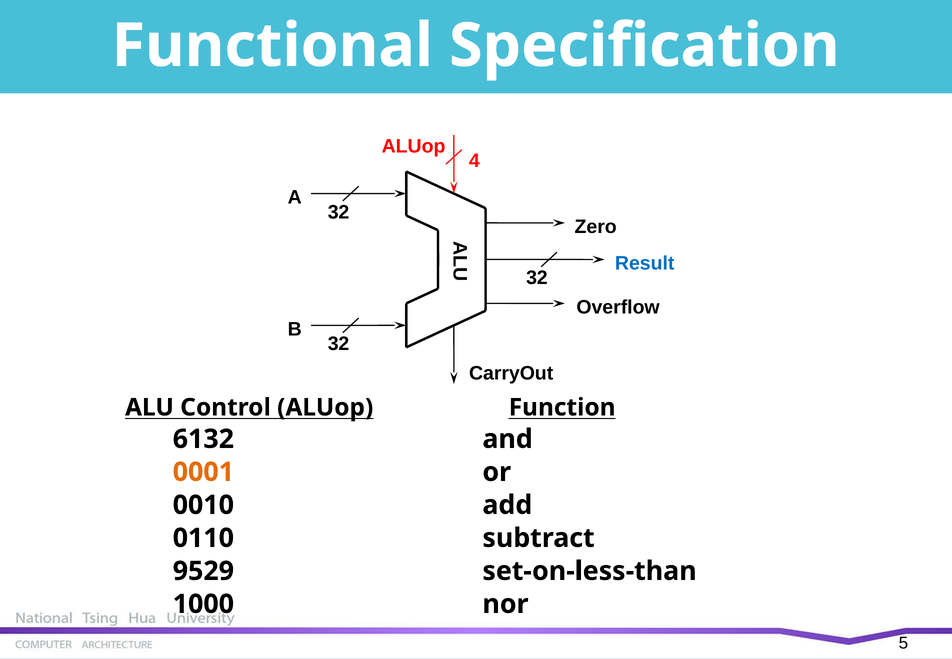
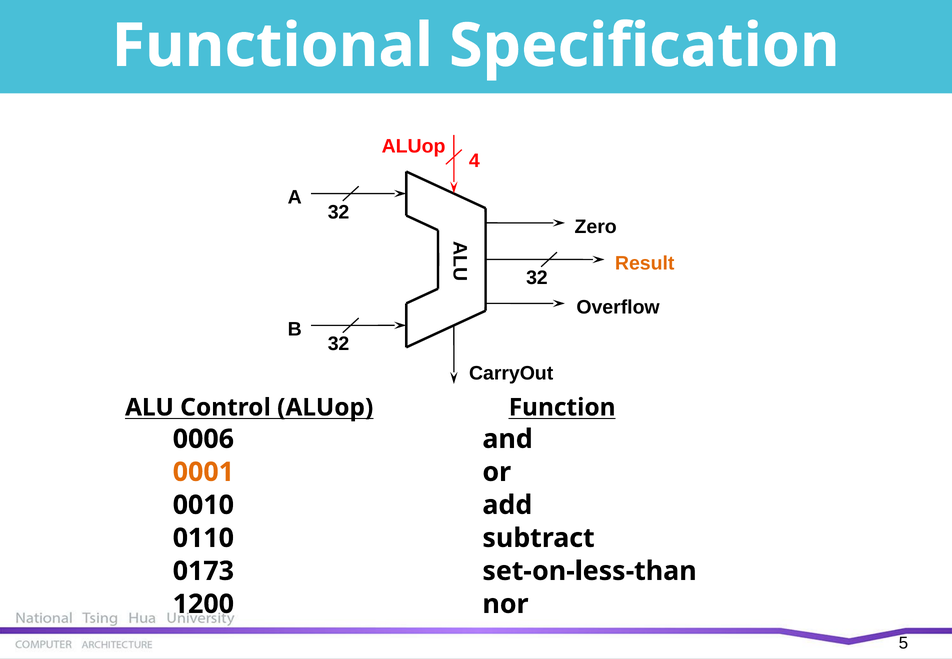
Result colour: blue -> orange
6132: 6132 -> 0006
9529: 9529 -> 0173
1000: 1000 -> 1200
